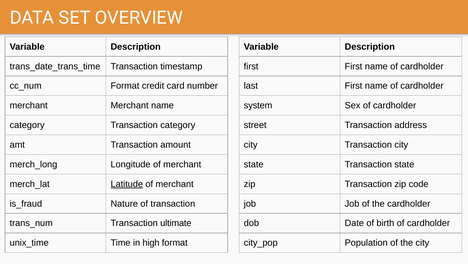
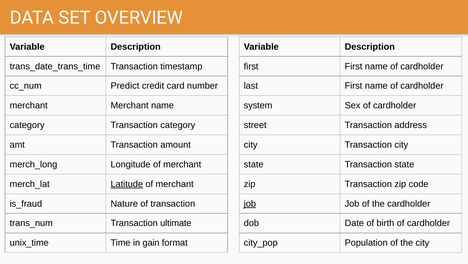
Format at (125, 86): Format -> Predict
job at (250, 203) underline: none -> present
high: high -> gain
